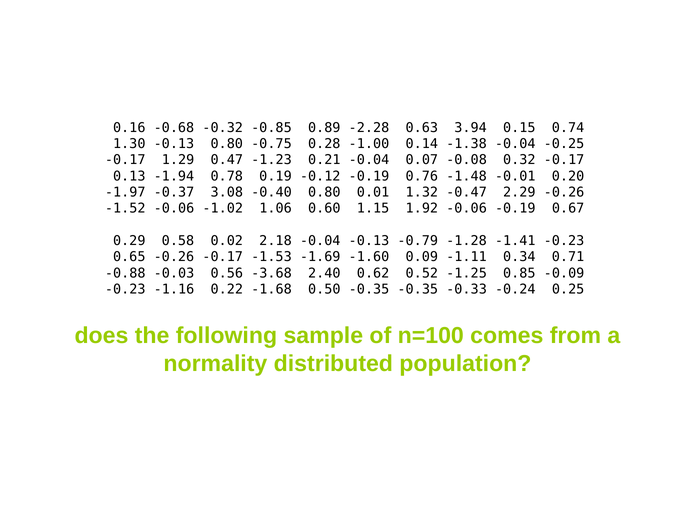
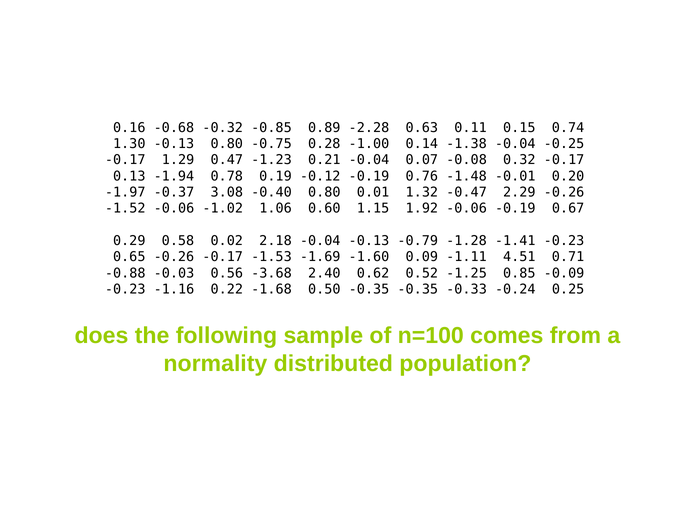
3.94: 3.94 -> 0.11
0.34: 0.34 -> 4.51
